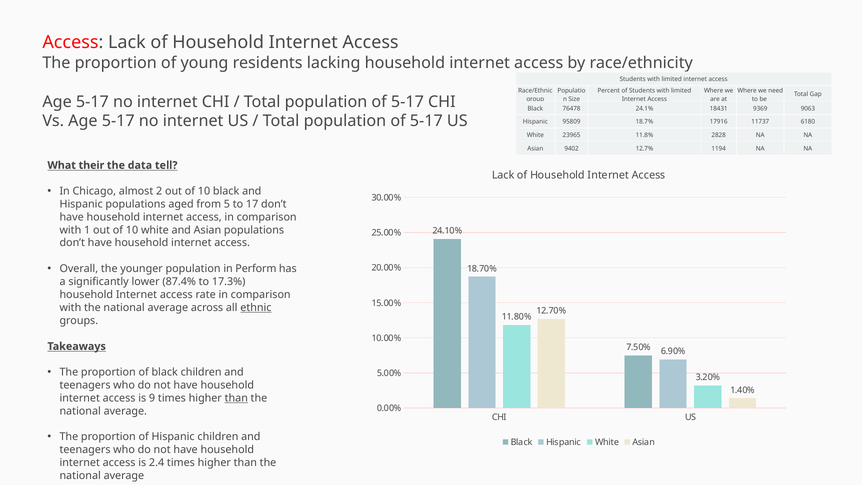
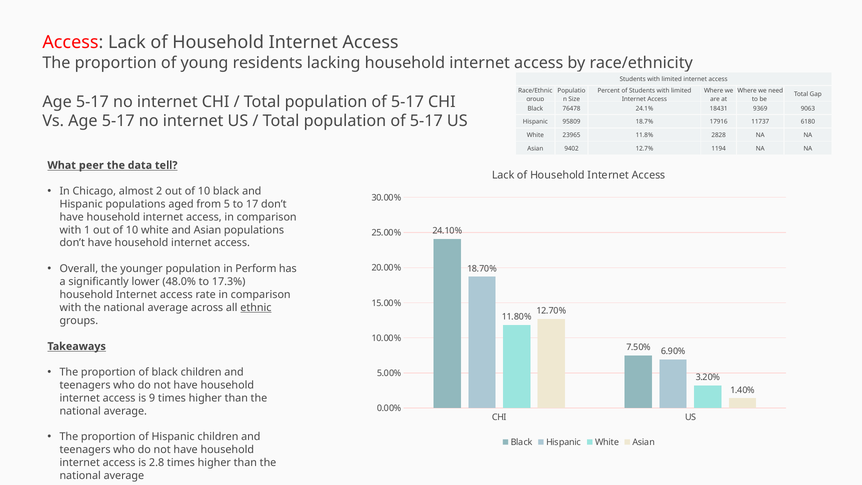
their: their -> peer
87.4%: 87.4% -> 48.0%
than at (236, 398) underline: present -> none
2.4: 2.4 -> 2.8
